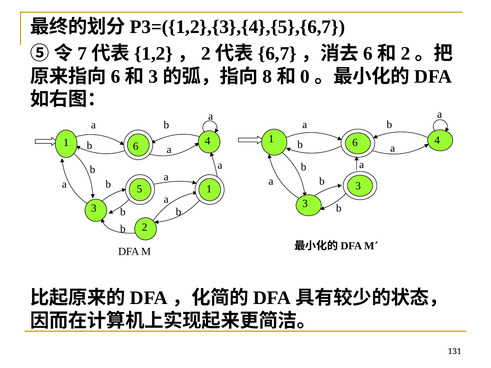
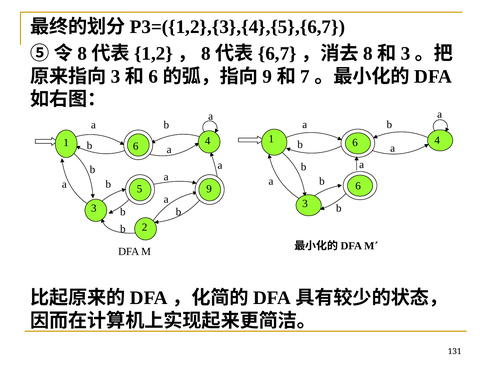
7 at (82, 54): 7 -> 8
2 at (206, 54): 2 -> 8
6 at (368, 54): 6 -> 8
2 at (406, 54): 2 -> 3
6 at (116, 76): 6 -> 3
3 at (153, 76): 3 -> 6
8 at (267, 76): 8 -> 9
0: 0 -> 7
b 3: 3 -> 6
b 1: 1 -> 9
